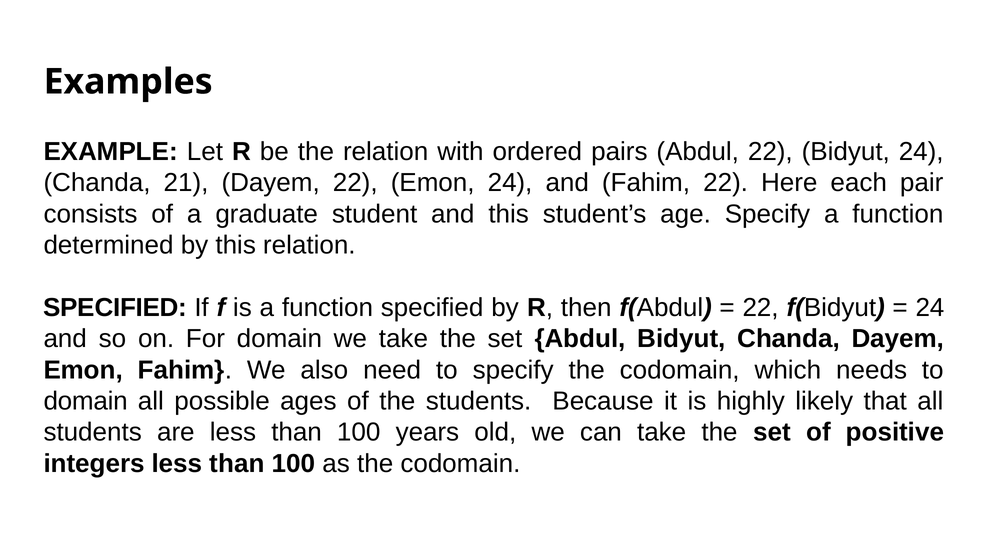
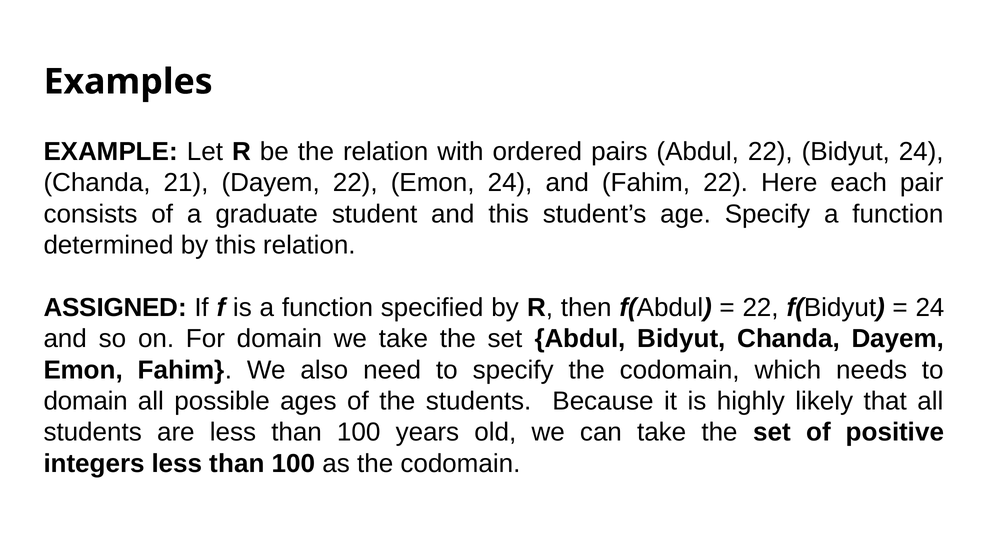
SPECIFIED at (115, 308): SPECIFIED -> ASSIGNED
